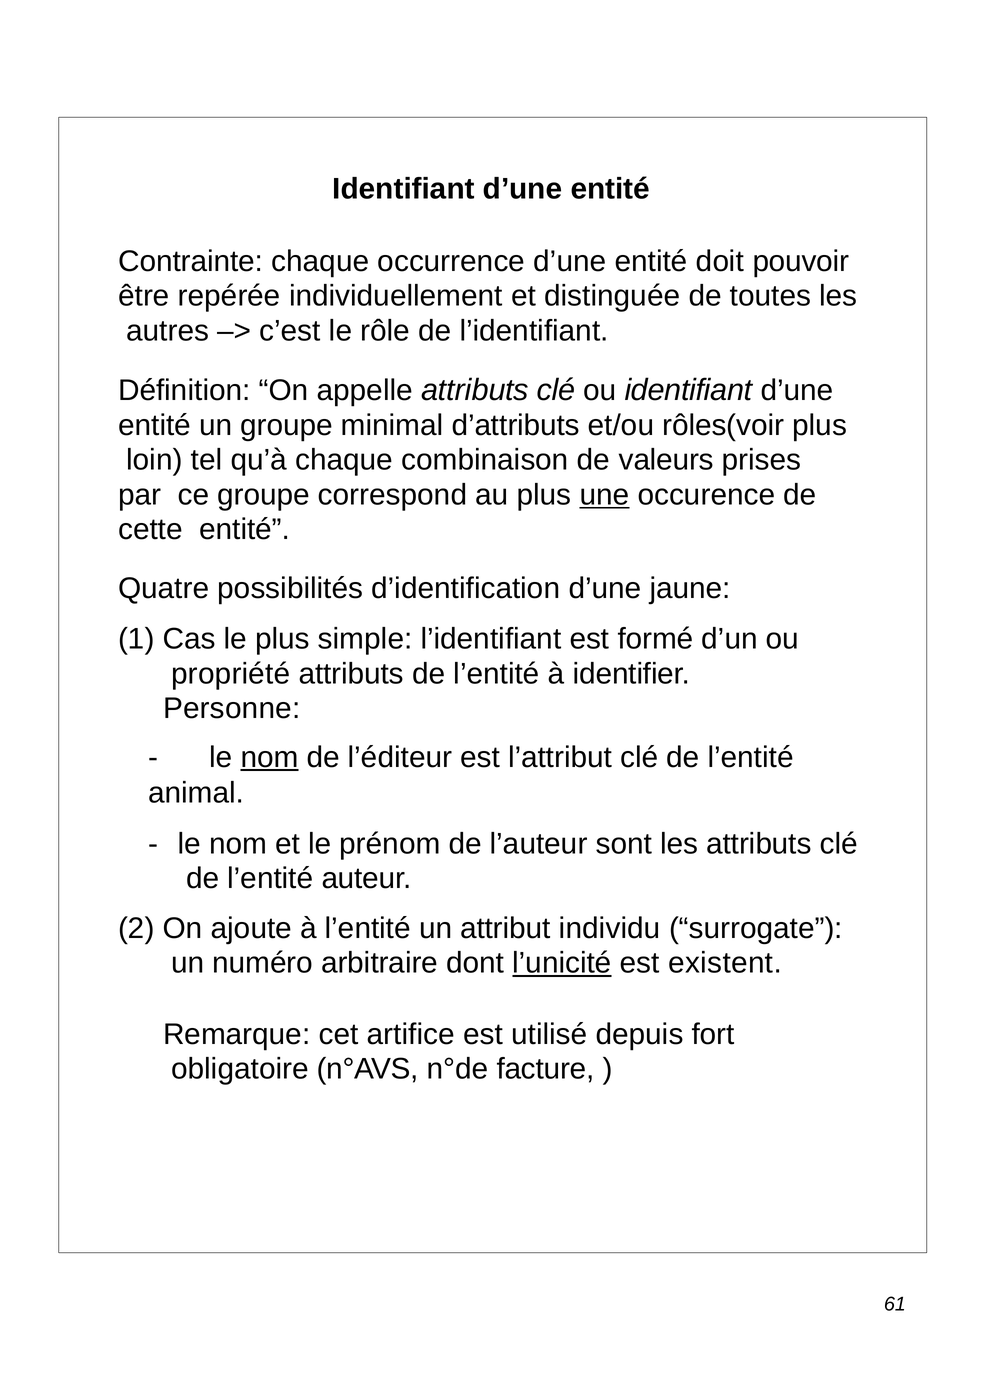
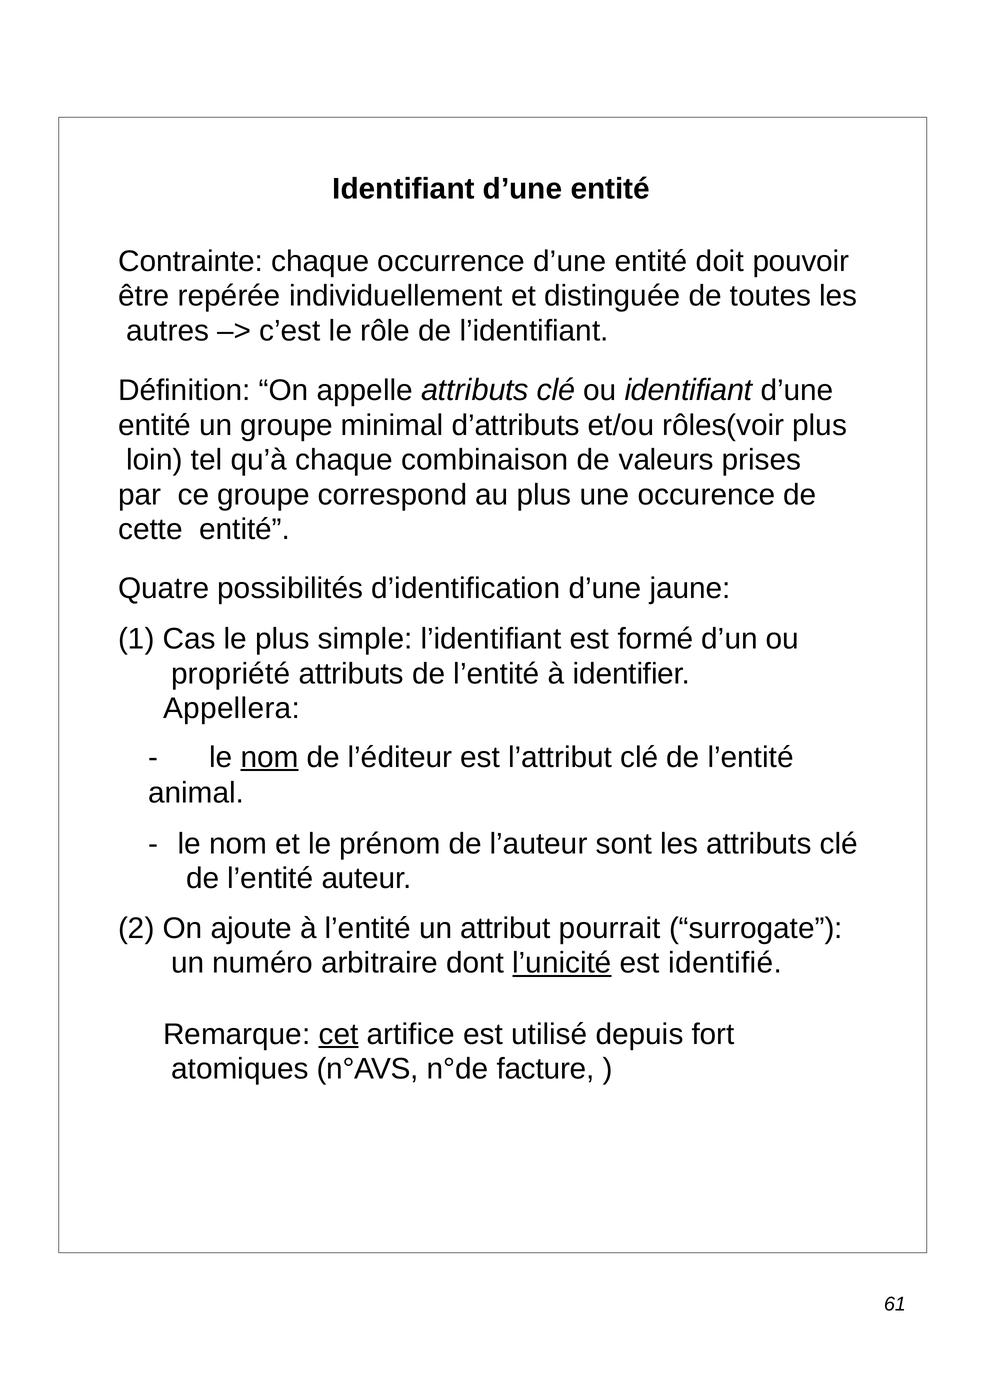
une underline: present -> none
Personne: Personne -> Appellera
individu: individu -> pourrait
existent: existent -> identifié
cet underline: none -> present
obligatoire: obligatoire -> atomiques
